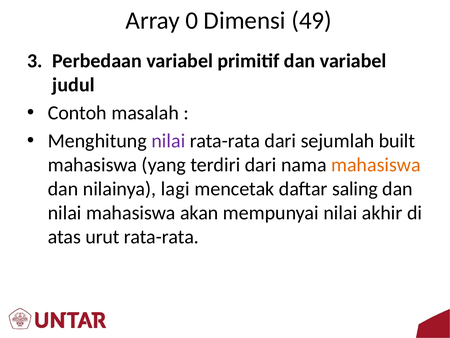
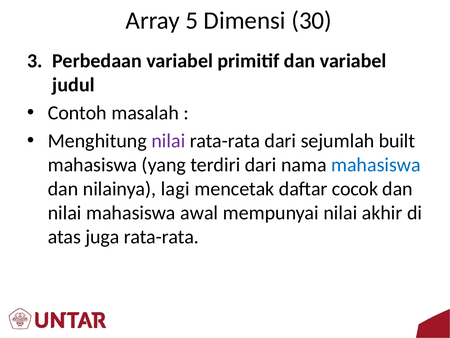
0: 0 -> 5
49: 49 -> 30
mahasiswa at (376, 165) colour: orange -> blue
saling: saling -> cocok
akan: akan -> awal
urut: urut -> juga
